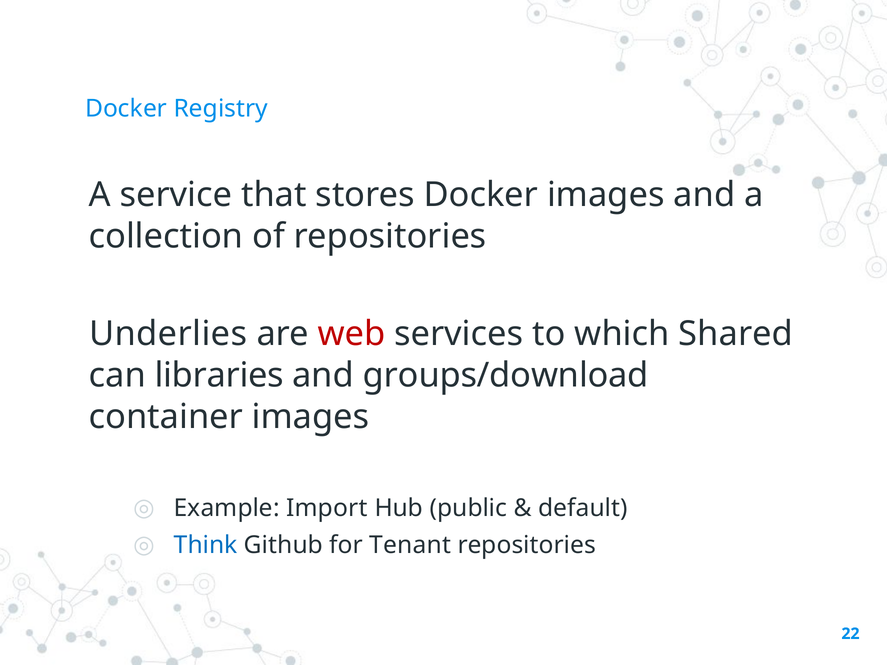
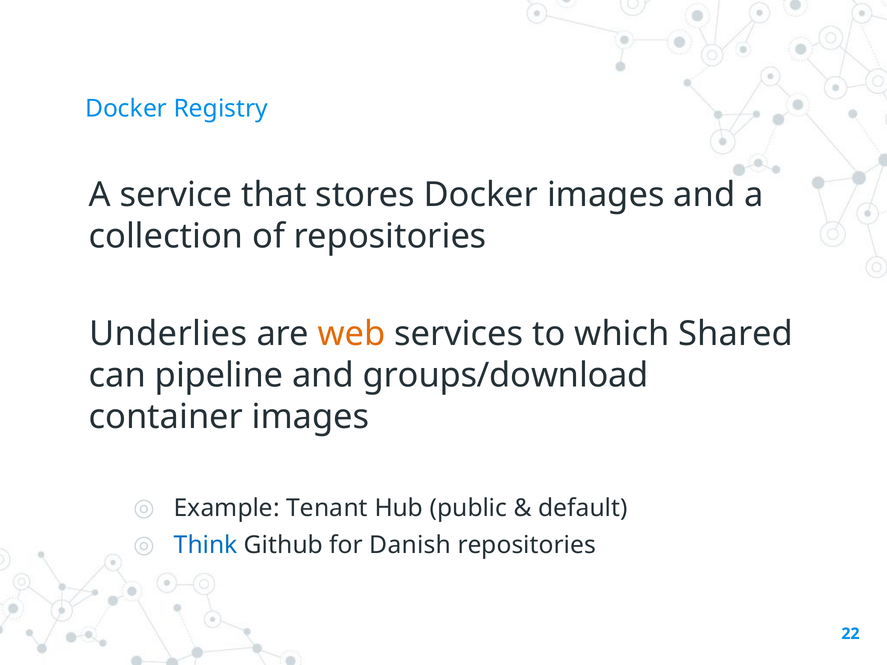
web colour: red -> orange
libraries: libraries -> pipeline
Import: Import -> Tenant
Tenant: Tenant -> Danish
